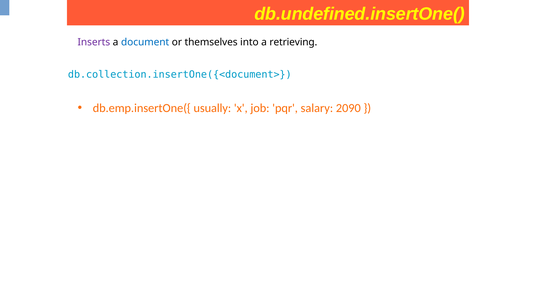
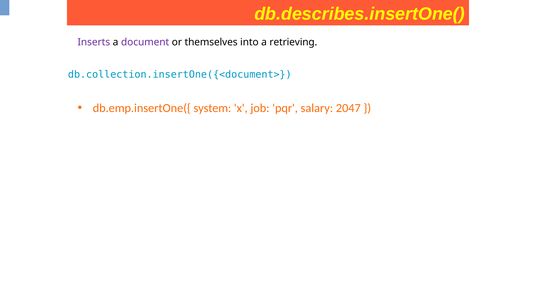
db.undefined.insertOne(: db.undefined.insertOne( -> db.describes.insertOne(
document colour: blue -> purple
usually: usually -> system
2090: 2090 -> 2047
